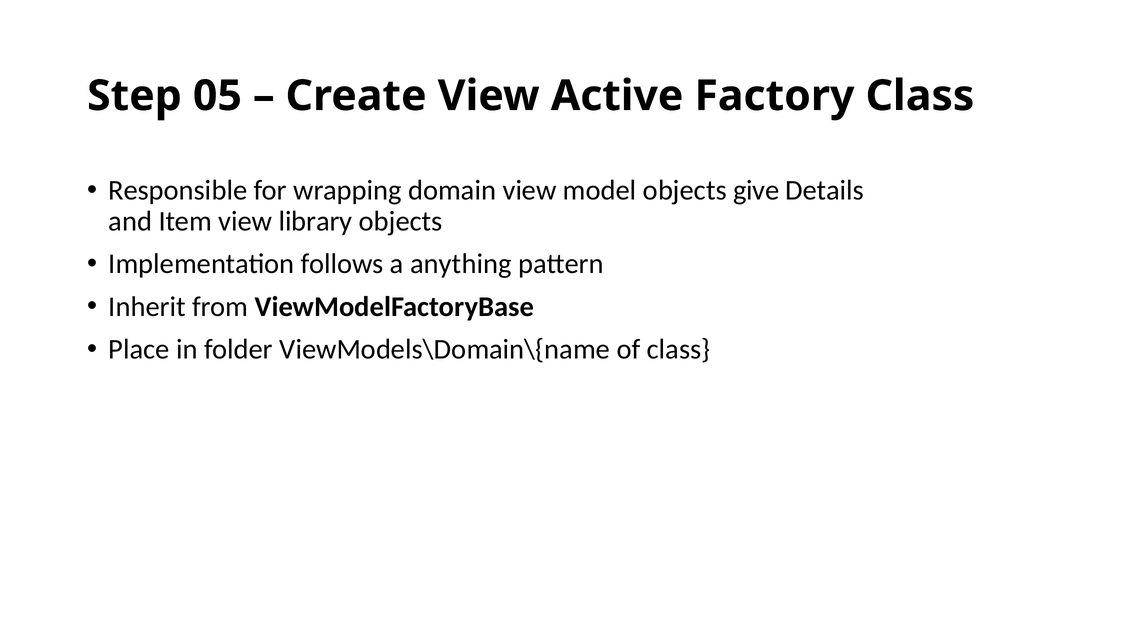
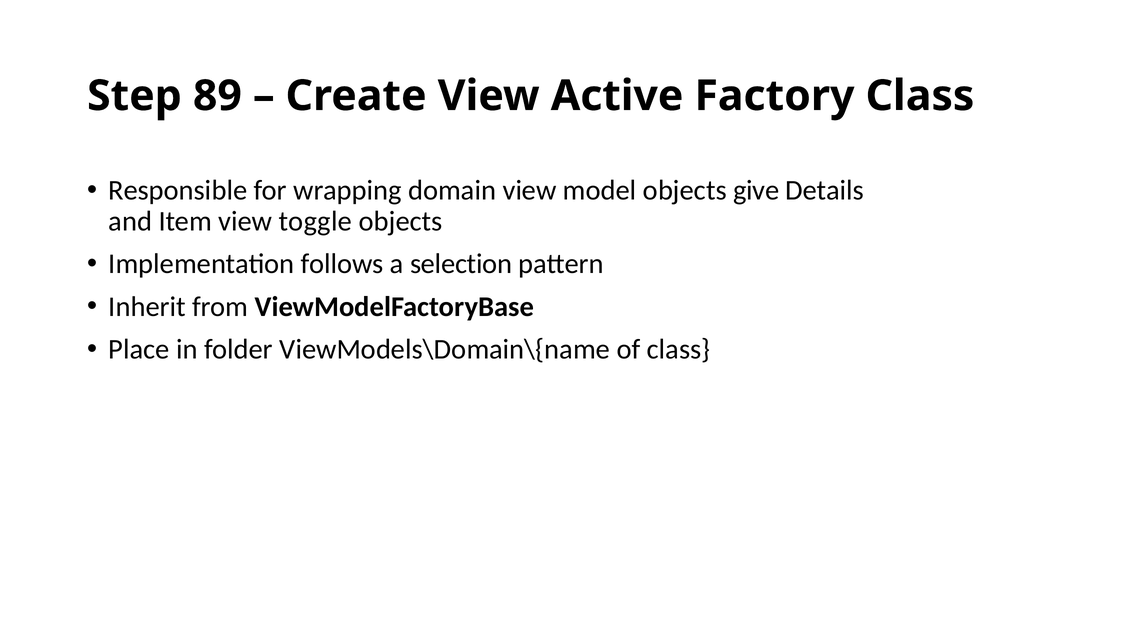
05: 05 -> 89
library: library -> toggle
anything: anything -> selection
